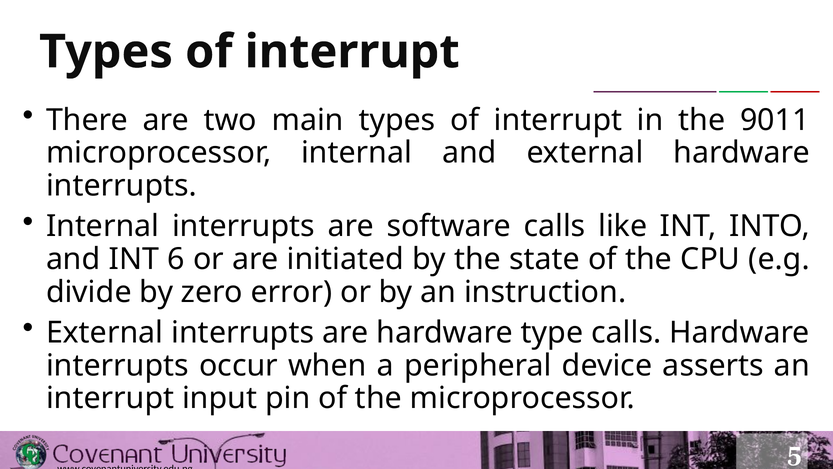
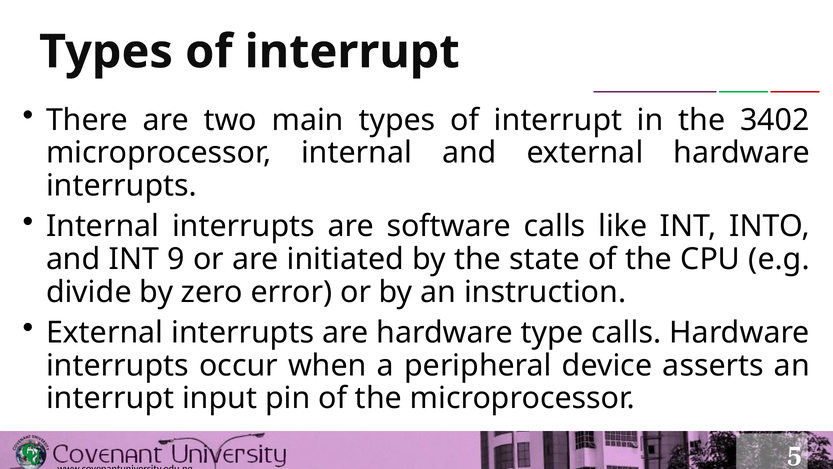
9011: 9011 -> 3402
6: 6 -> 9
